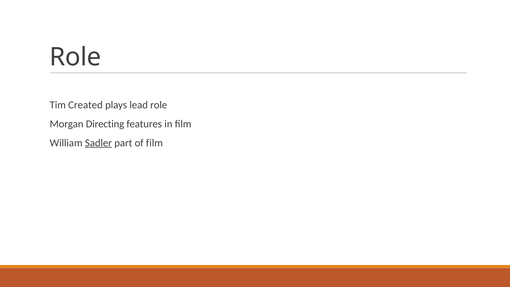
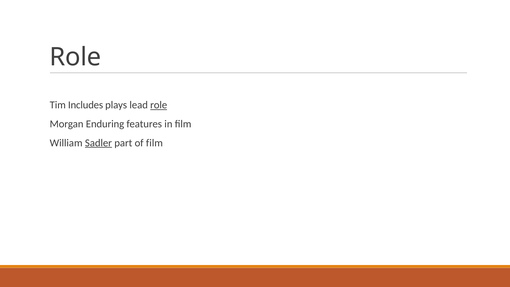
Created: Created -> Includes
role at (159, 105) underline: none -> present
Directing: Directing -> Enduring
